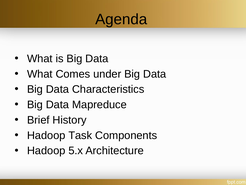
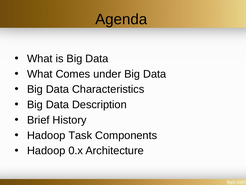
Mapreduce: Mapreduce -> Description
5.x: 5.x -> 0.x
